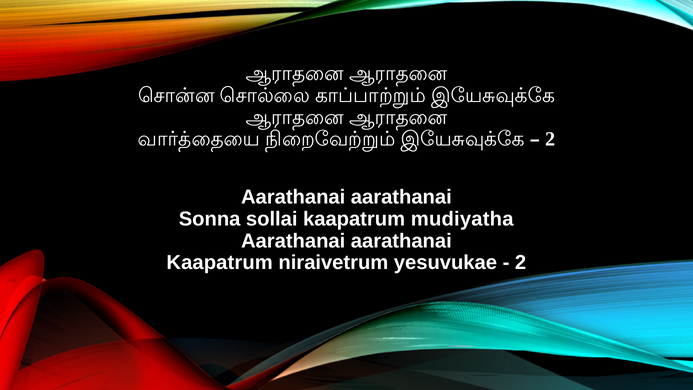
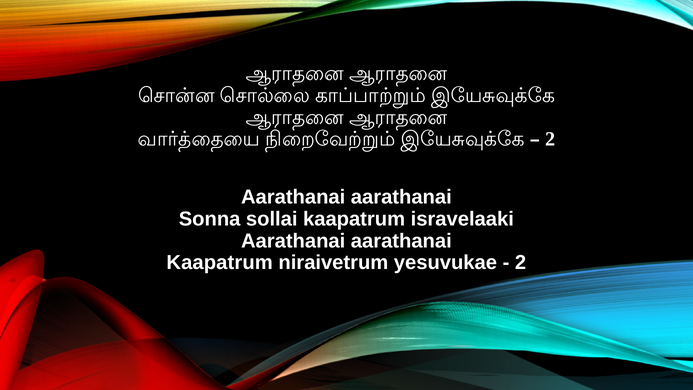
mudiyatha: mudiyatha -> isravelaaki
